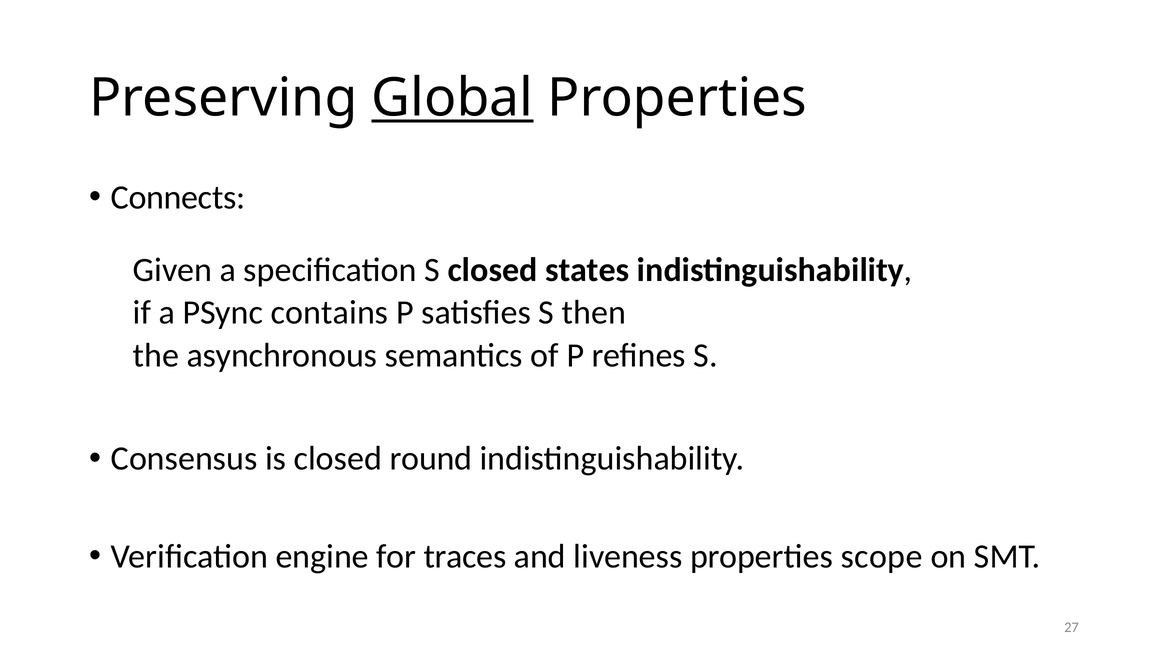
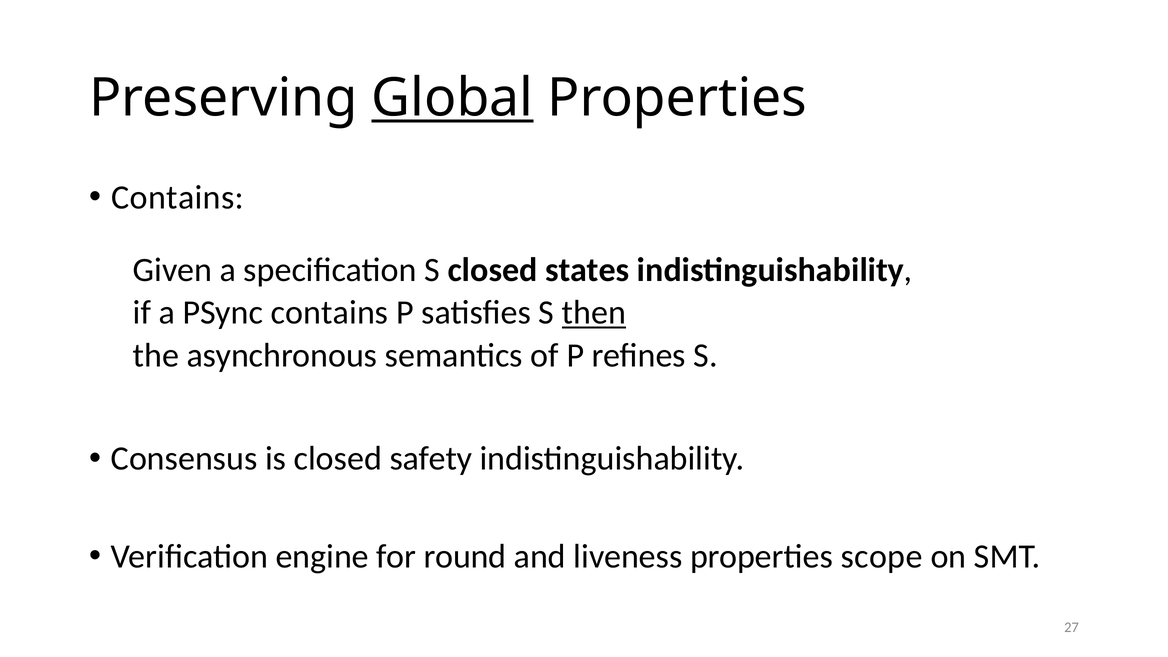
Connects at (178, 197): Connects -> Contains
then underline: none -> present
round: round -> safety
traces: traces -> round
